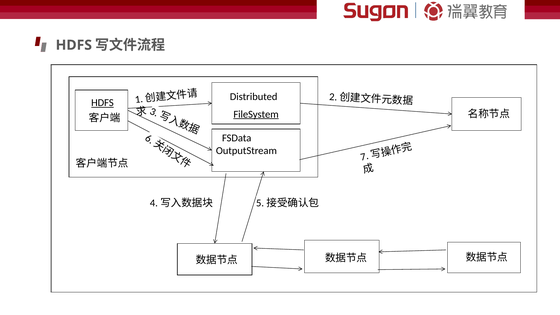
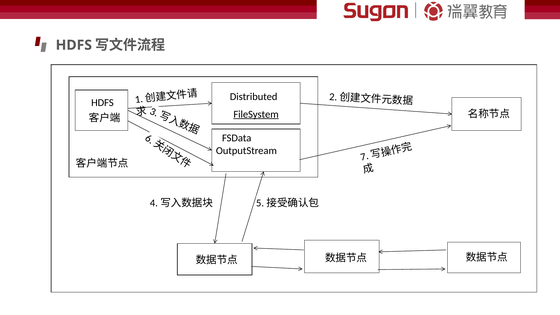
HDFS at (102, 103) underline: present -> none
